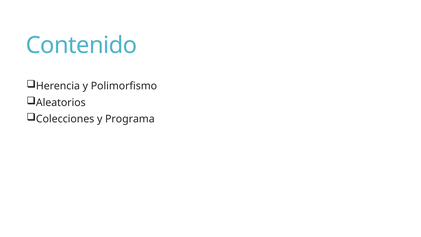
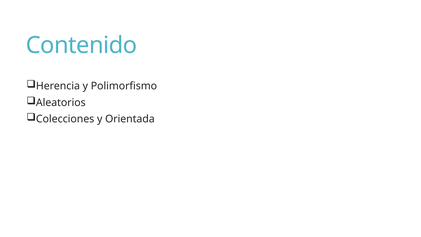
Programa: Programa -> Orientada
